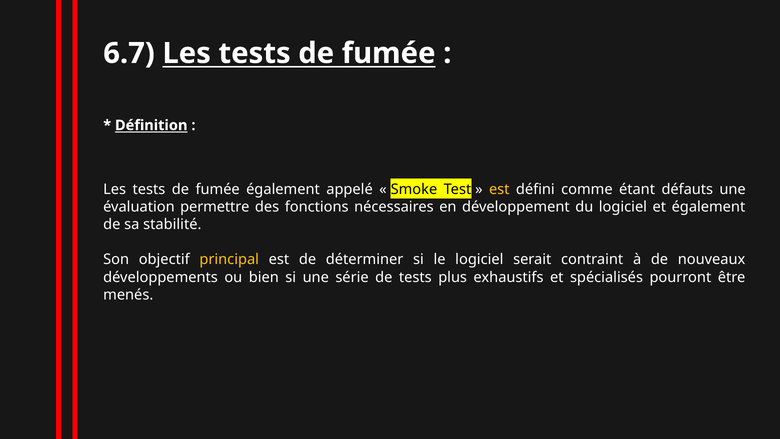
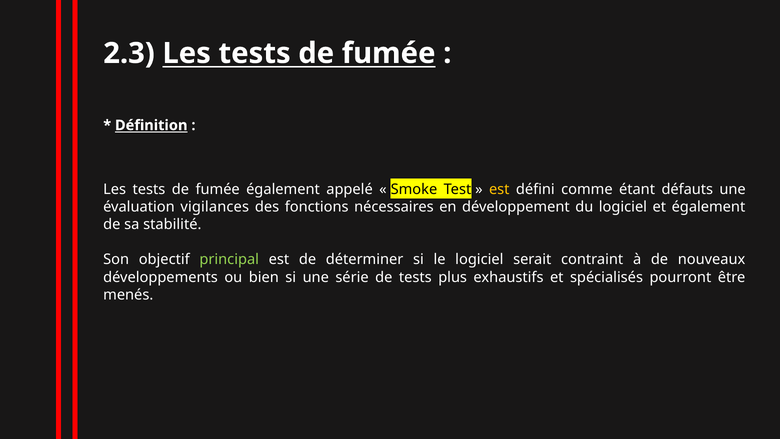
6.7: 6.7 -> 2.3
permettre: permettre -> vigilances
principal colour: yellow -> light green
